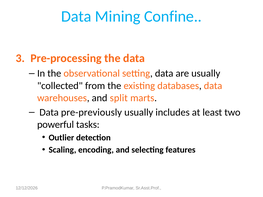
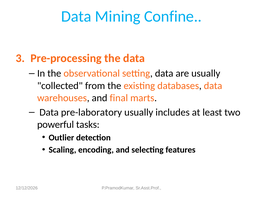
split: split -> final
pre-previously: pre-previously -> pre-laboratory
